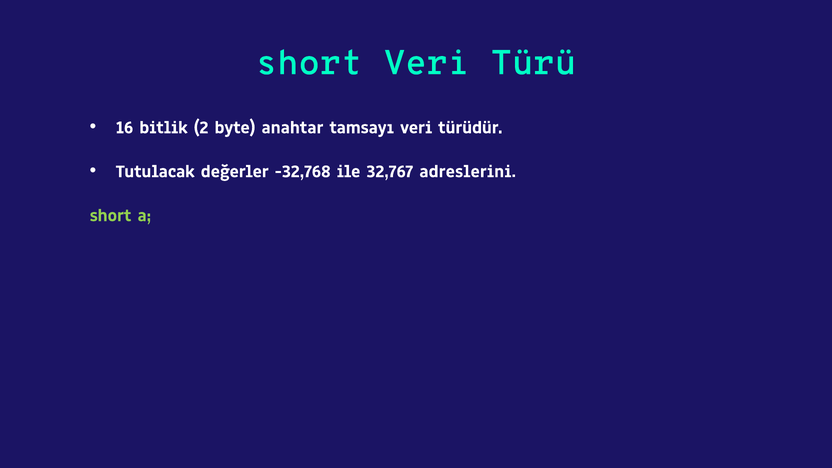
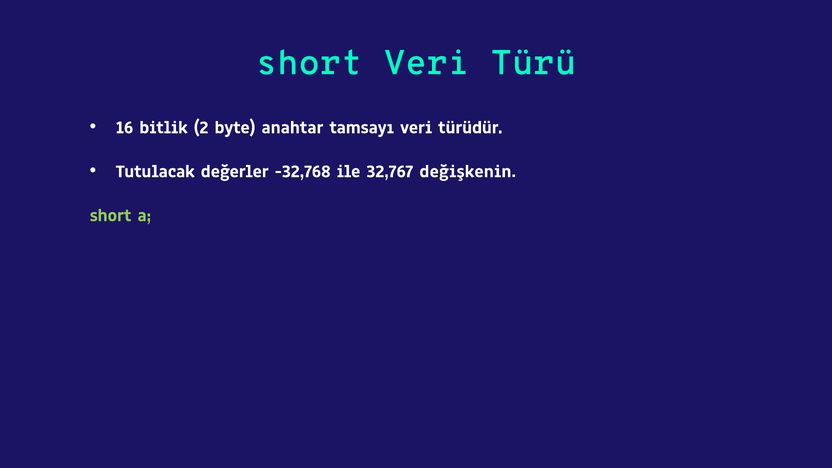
adreslerini: adreslerini -> değişkenin
